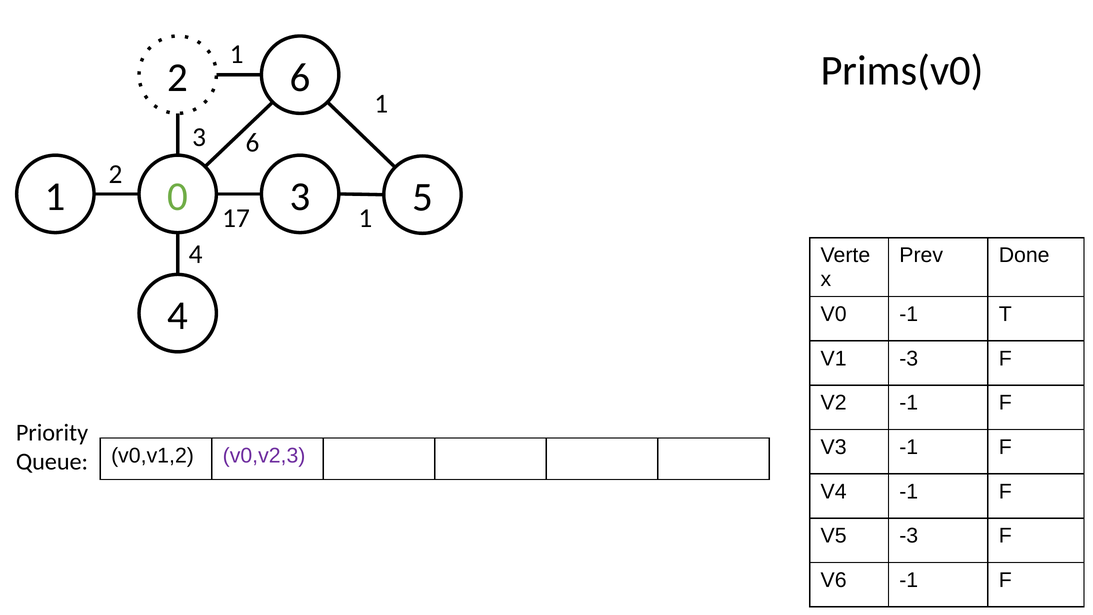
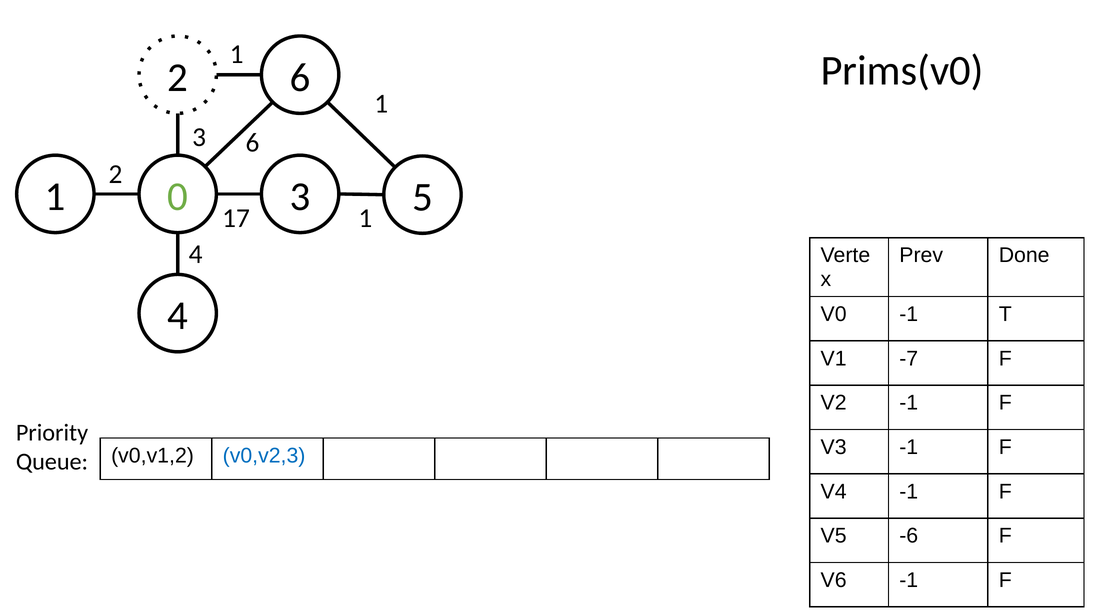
V1 -3: -3 -> -7
v0,v2,3 colour: purple -> blue
V5 -3: -3 -> -6
